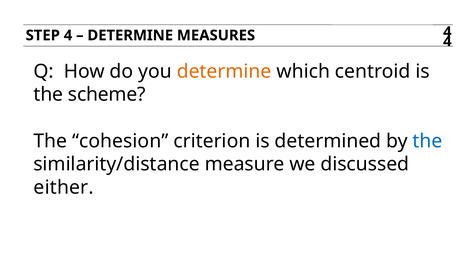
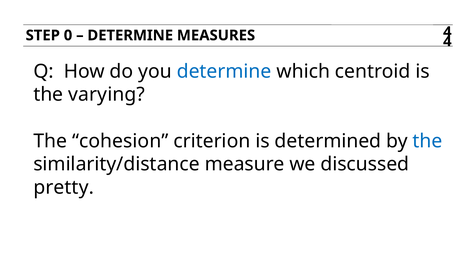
STEP 4: 4 -> 0
determine at (224, 71) colour: orange -> blue
scheme: scheme -> varying
either: either -> pretty
